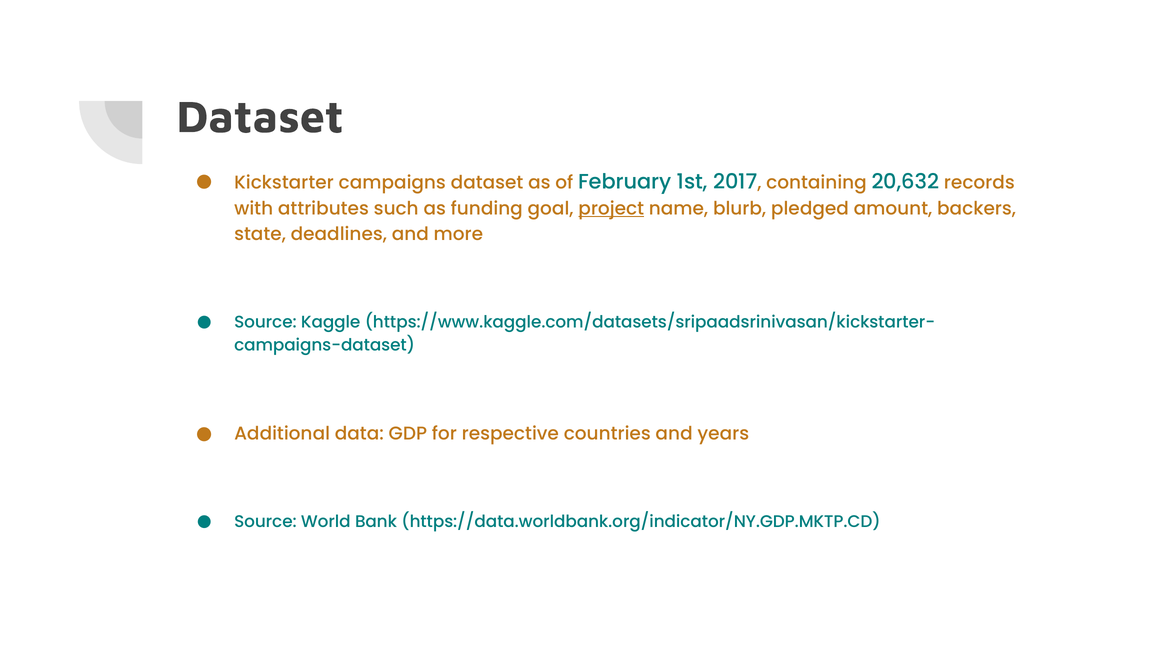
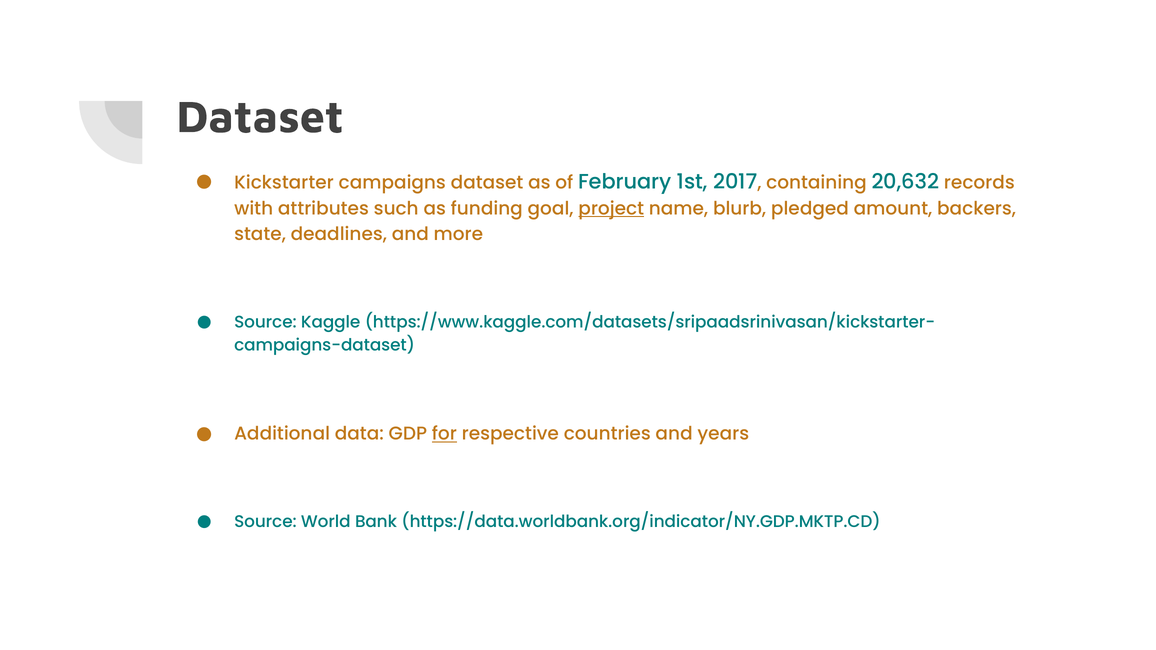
for underline: none -> present
